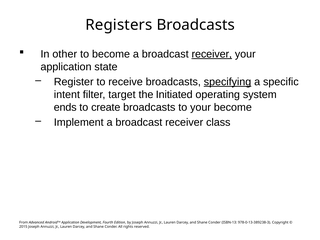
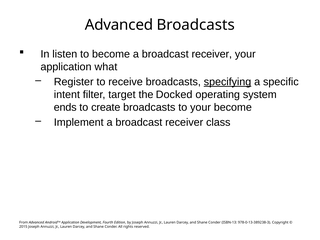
Registers at (119, 25): Registers -> Advanced
other: other -> listen
receiver at (212, 54) underline: present -> none
state: state -> what
Initiated: Initiated -> Docked
